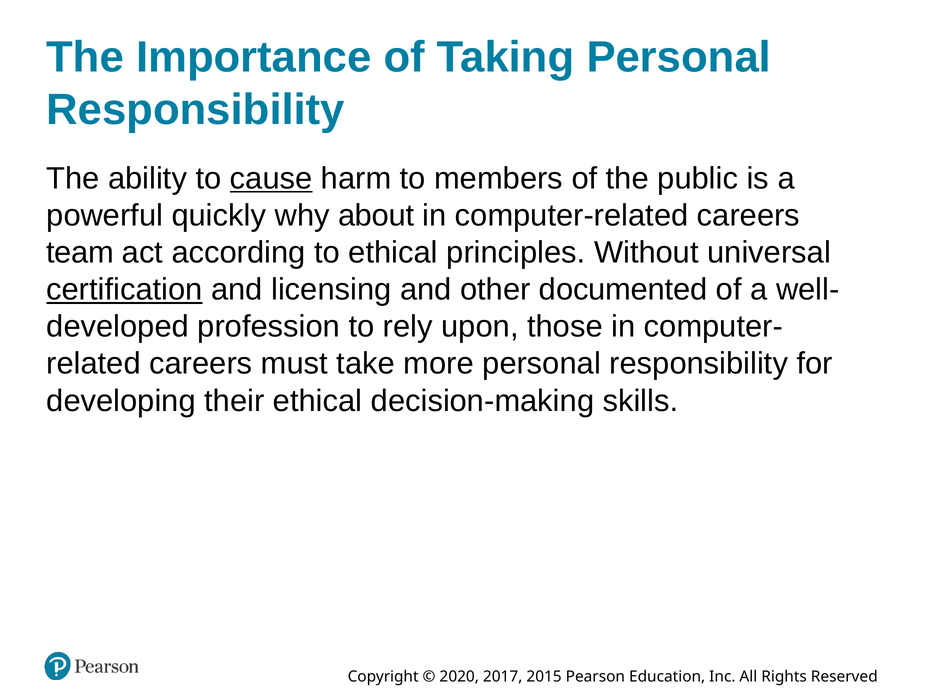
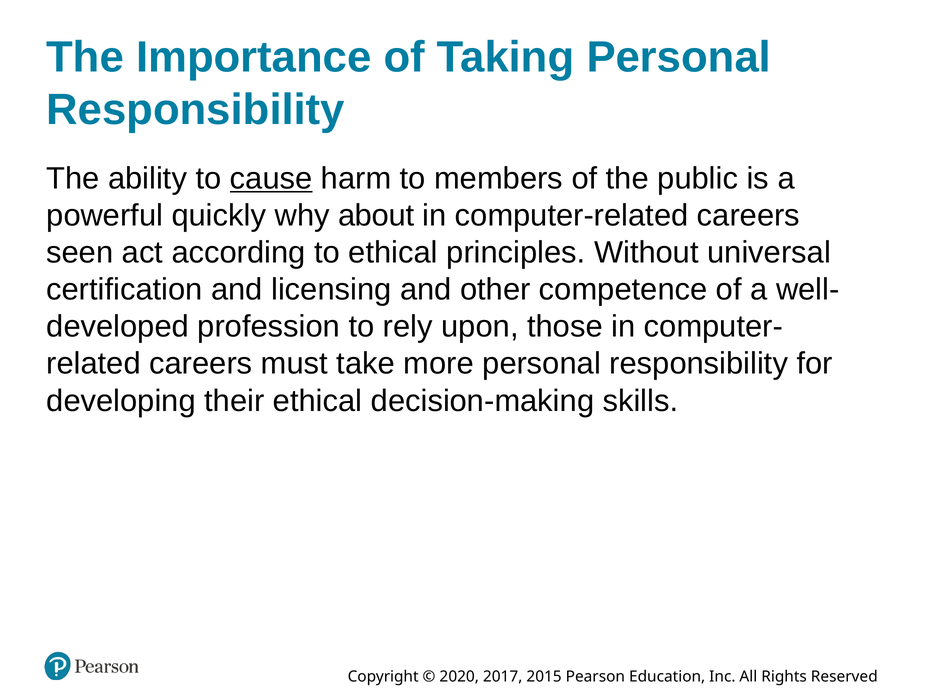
team: team -> seen
certification underline: present -> none
documented: documented -> competence
